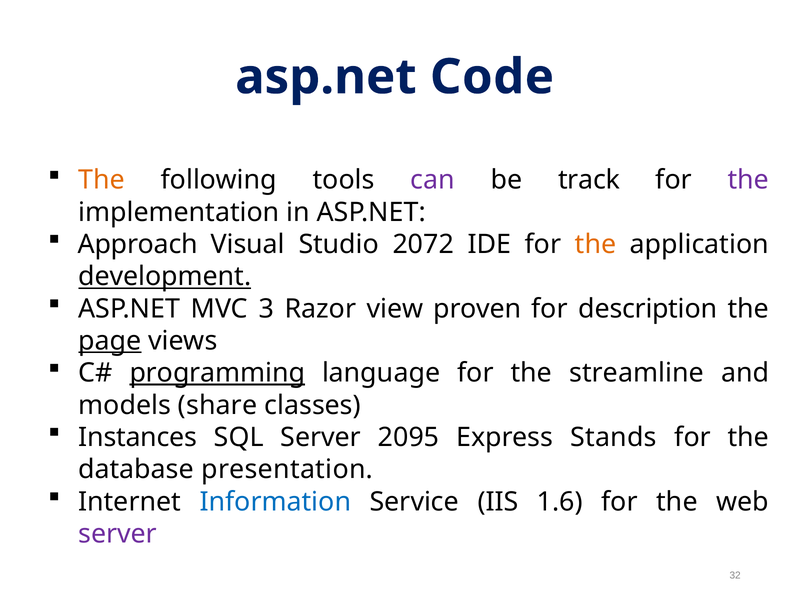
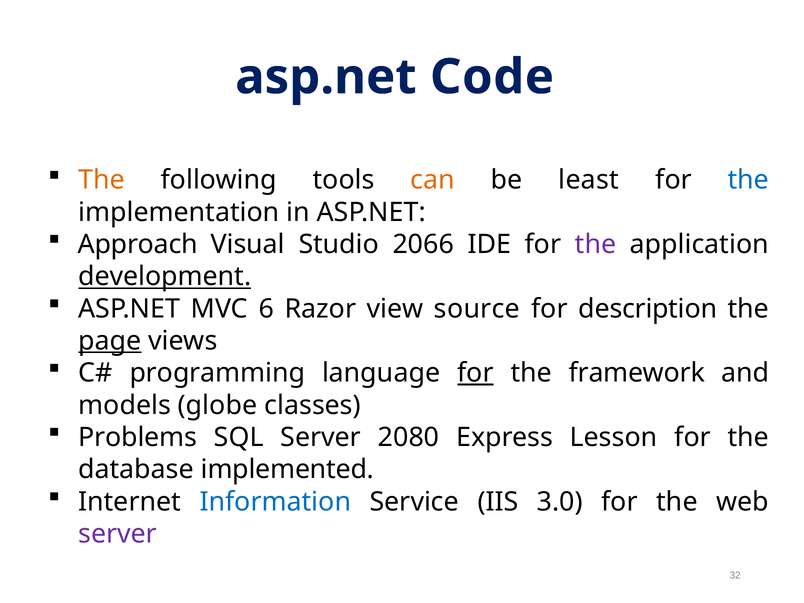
can colour: purple -> orange
track: track -> least
the at (748, 180) colour: purple -> blue
2072: 2072 -> 2066
the at (596, 244) colour: orange -> purple
3: 3 -> 6
proven: proven -> source
programming underline: present -> none
for at (475, 373) underline: none -> present
streamline: streamline -> framework
share: share -> globe
Instances: Instances -> Problems
2095: 2095 -> 2080
Stands: Stands -> Lesson
presentation: presentation -> implemented
1.6: 1.6 -> 3.0
